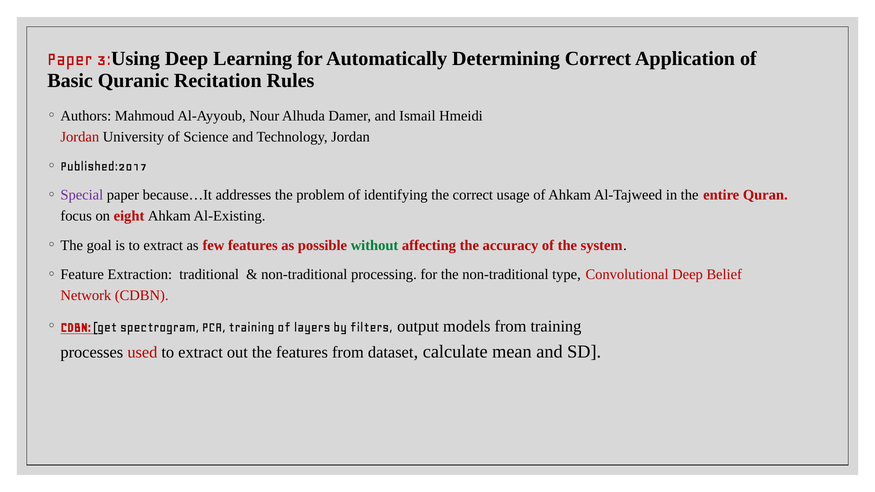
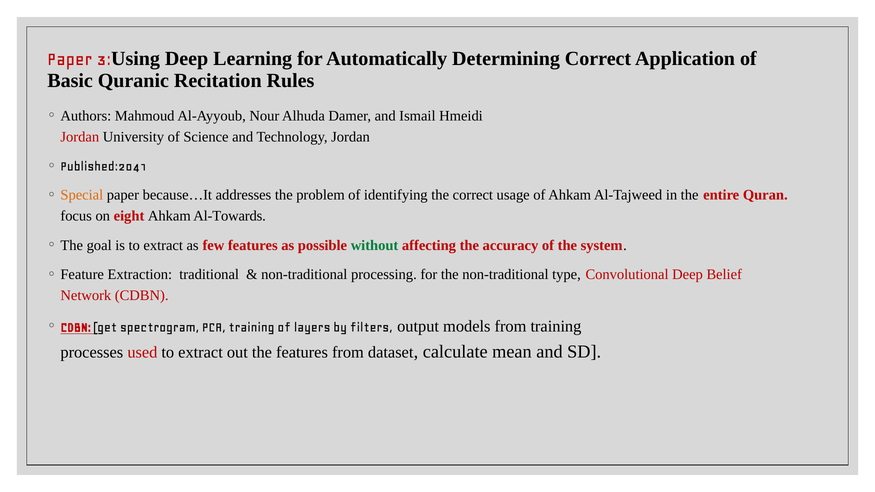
Published:2017: Published:2017 -> Published:2041
Special colour: purple -> orange
Al-Existing: Al-Existing -> Al-Towards
